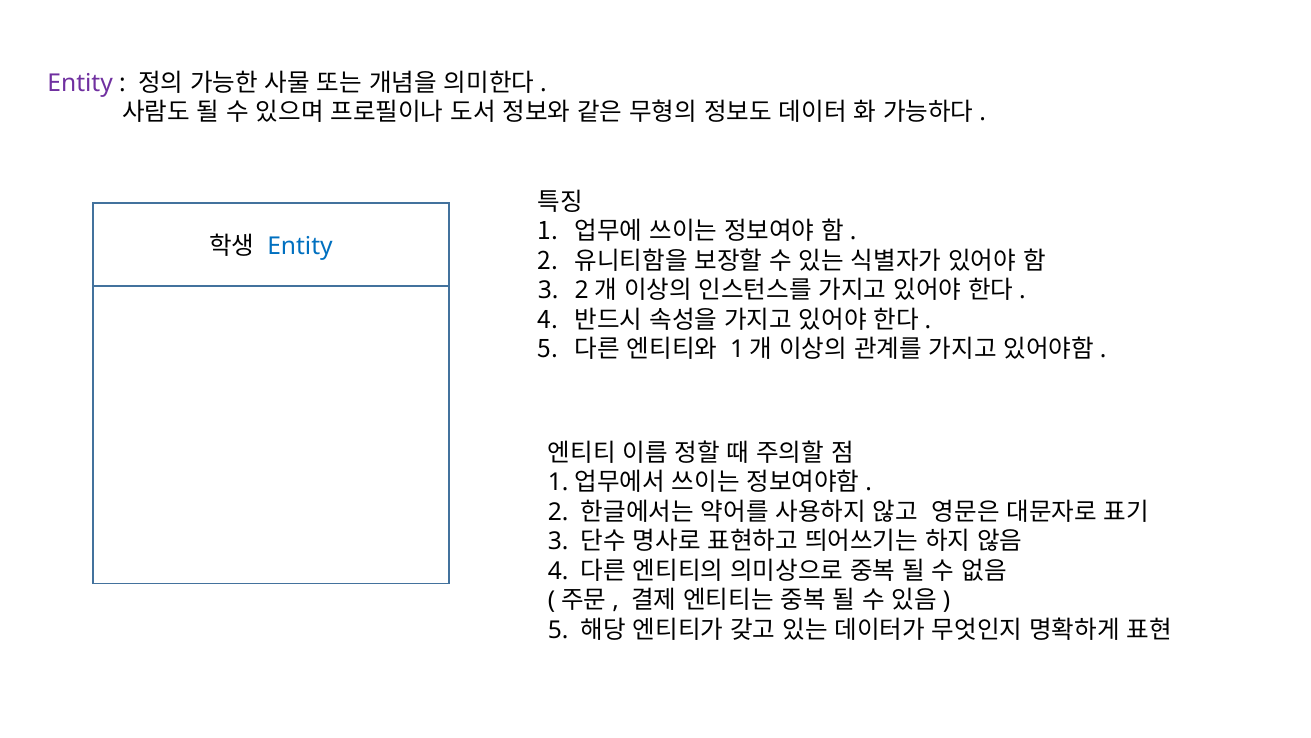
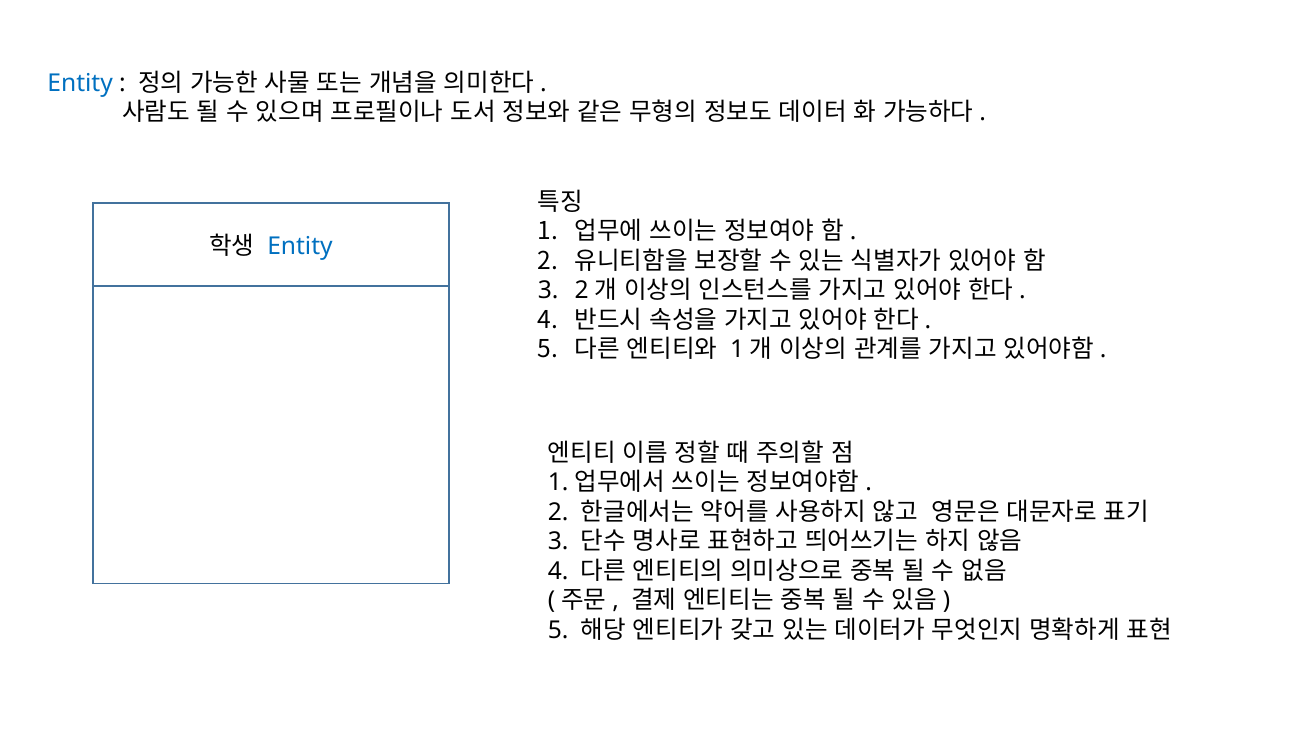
Entity at (80, 83) colour: purple -> blue
